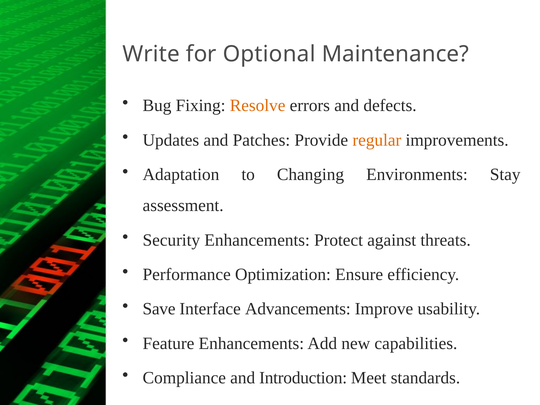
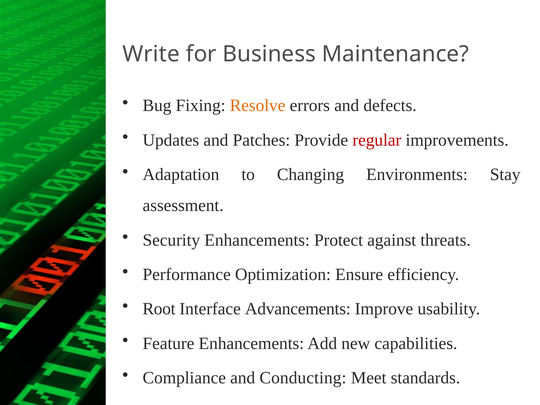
Optional: Optional -> Business
regular colour: orange -> red
Save: Save -> Root
Introduction: Introduction -> Conducting
